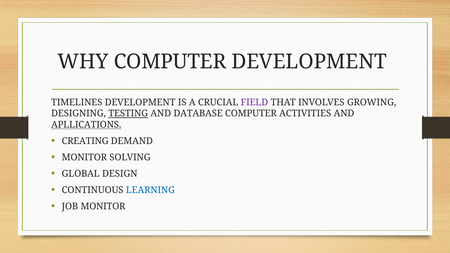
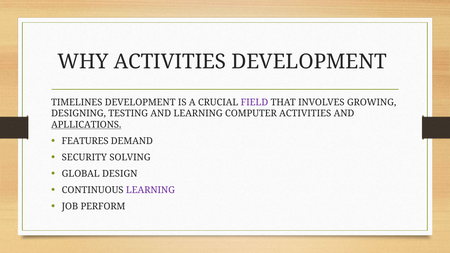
WHY COMPUTER: COMPUTER -> ACTIVITIES
TESTING underline: present -> none
AND DATABASE: DATABASE -> LEARNING
CREATING: CREATING -> FEATURES
MONITOR at (84, 157): MONITOR -> SECURITY
LEARNING at (150, 190) colour: blue -> purple
JOB MONITOR: MONITOR -> PERFORM
